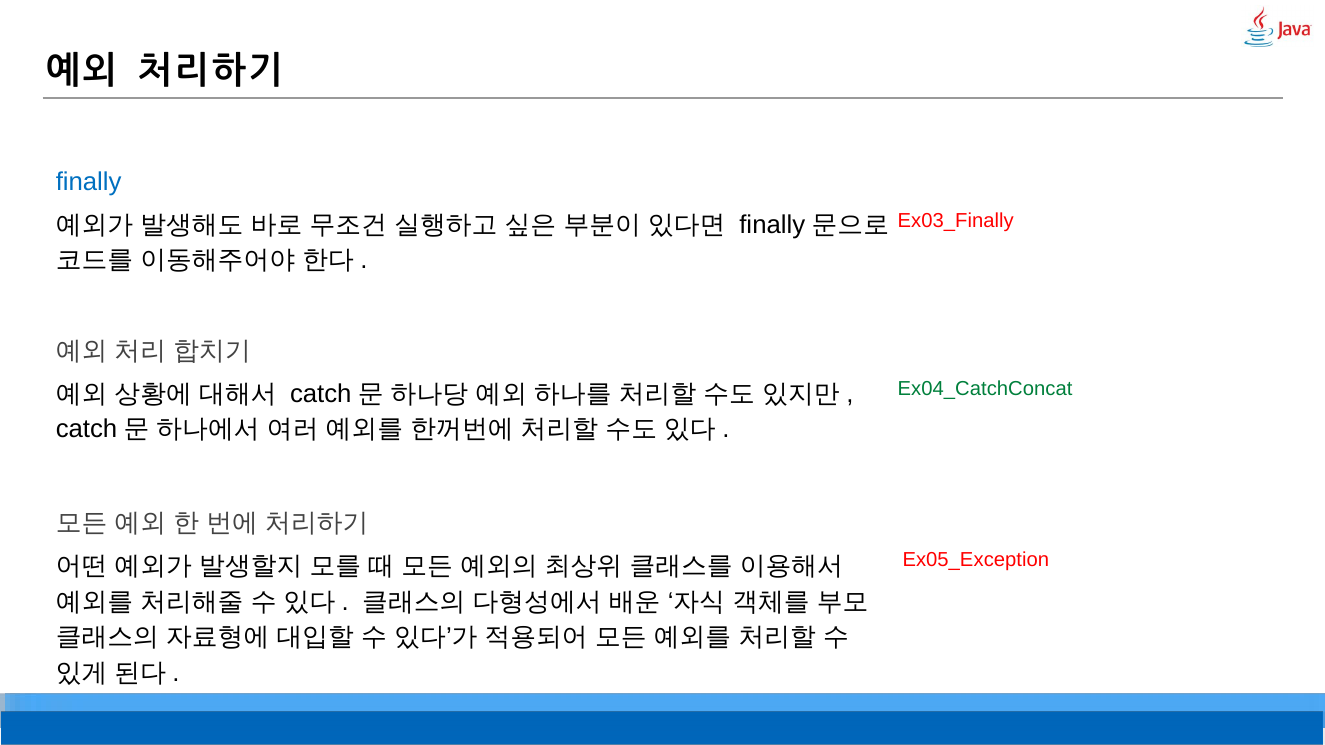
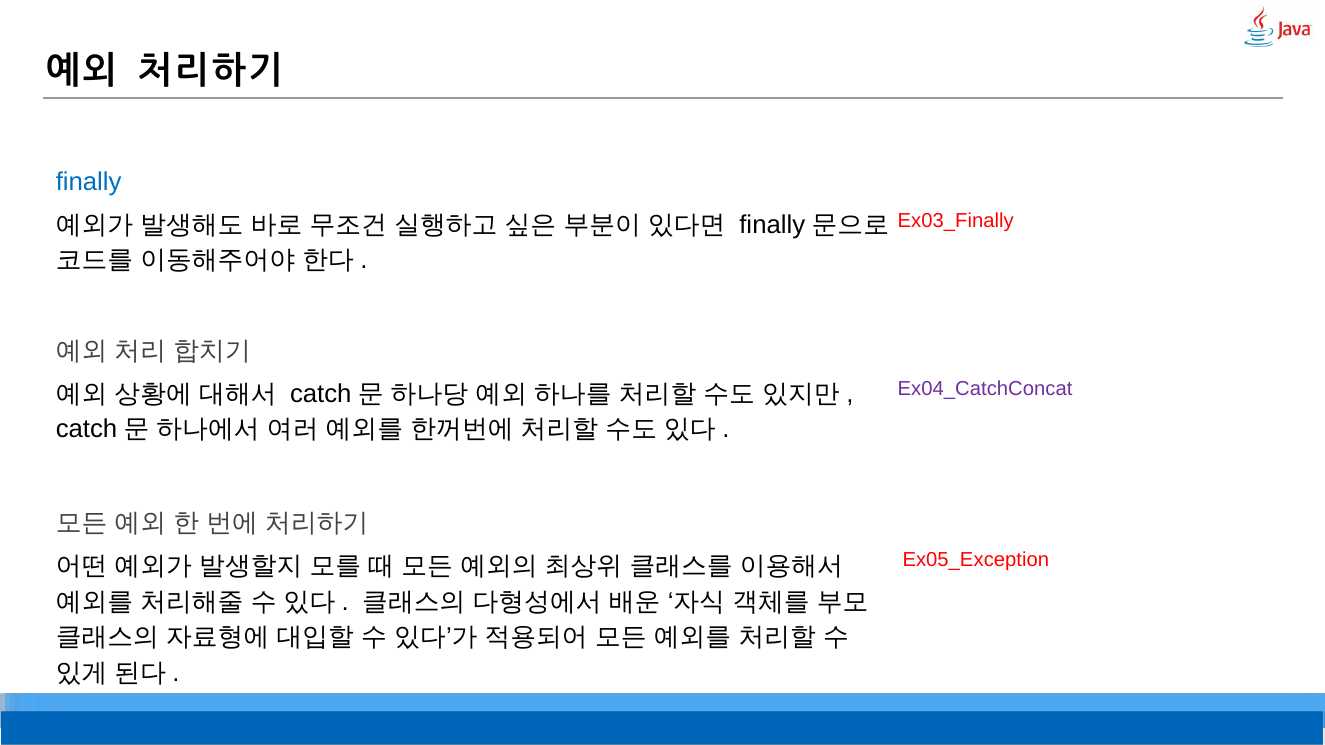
Ex04_CatchConcat colour: green -> purple
